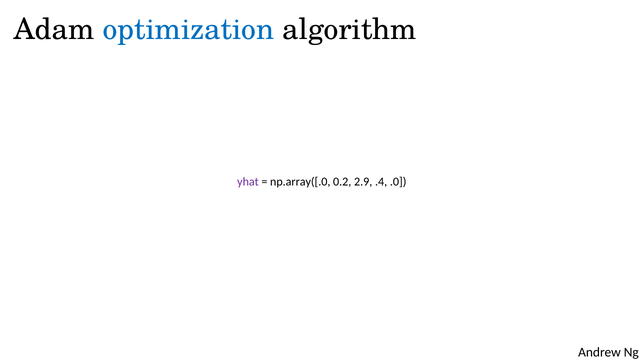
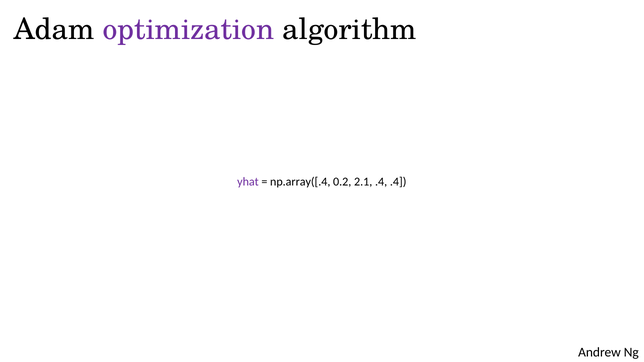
optimization colour: blue -> purple
np.array([.0: np.array([.0 -> np.array([.4
2.9: 2.9 -> 2.1
.4 .0: .0 -> .4
